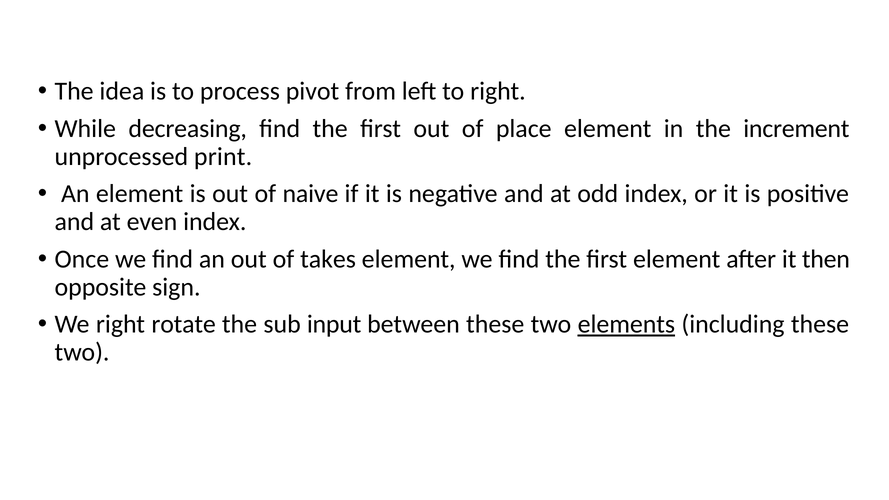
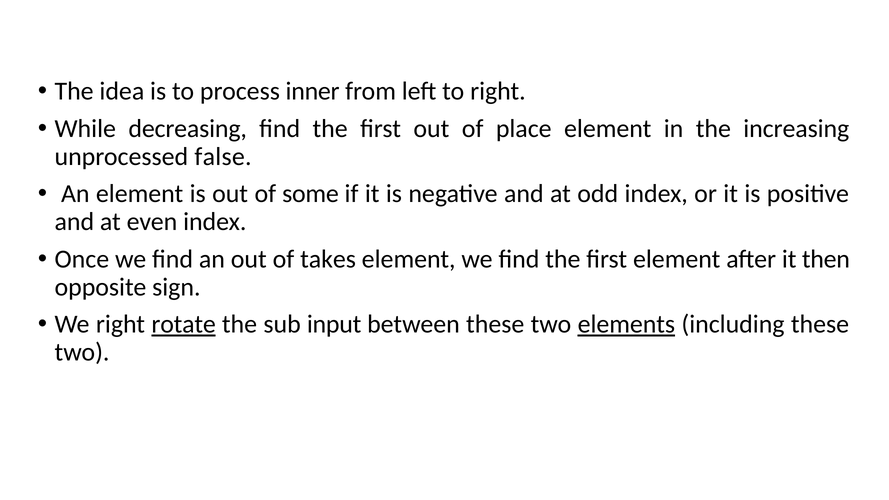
pivot: pivot -> inner
increment: increment -> increasing
print: print -> false
naive: naive -> some
rotate underline: none -> present
